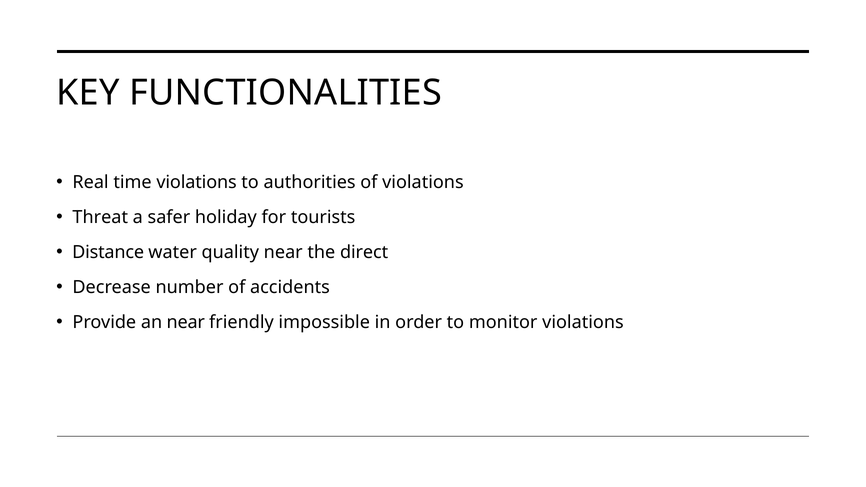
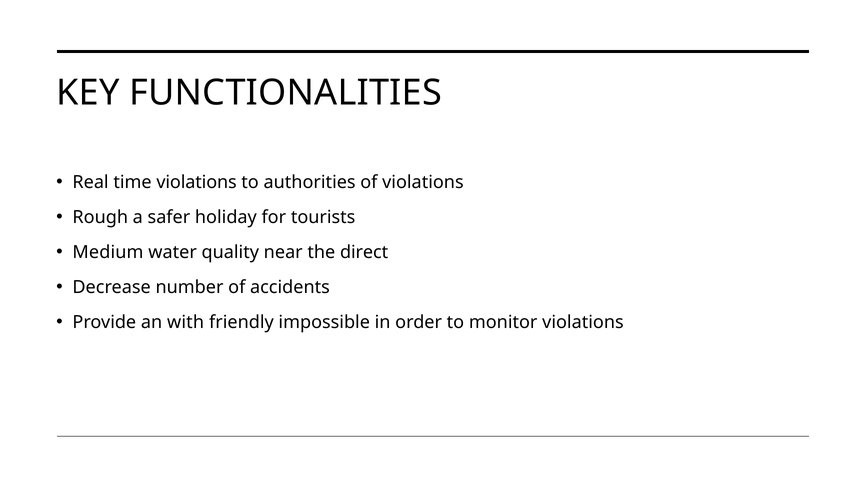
Threat: Threat -> Rough
Distance: Distance -> Medium
an near: near -> with
